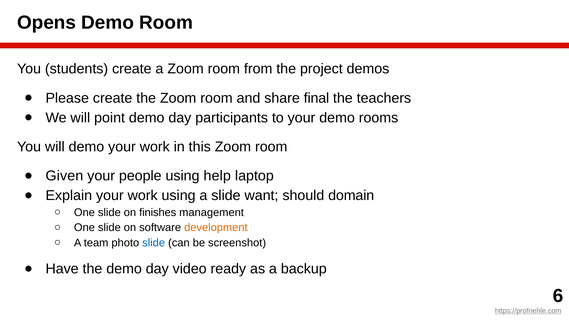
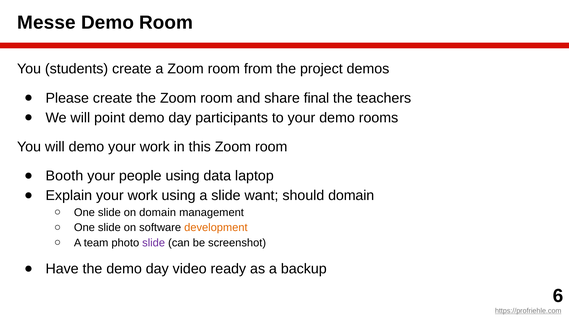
Opens: Opens -> Messe
Given: Given -> Booth
help: help -> data
on finishes: finishes -> domain
slide at (154, 243) colour: blue -> purple
